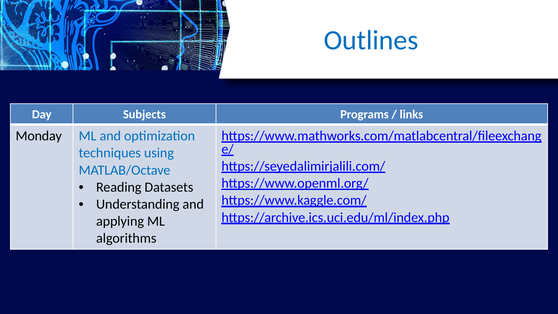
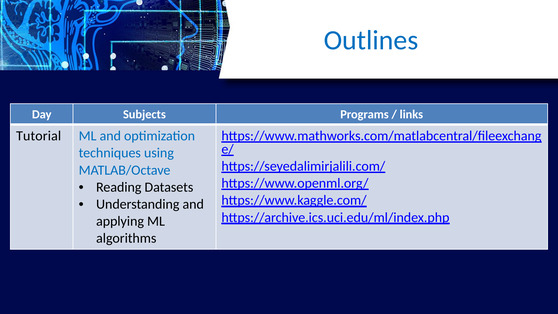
Monday: Monday -> Tutorial
